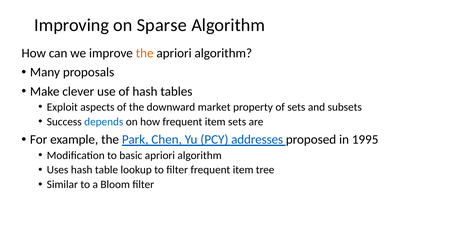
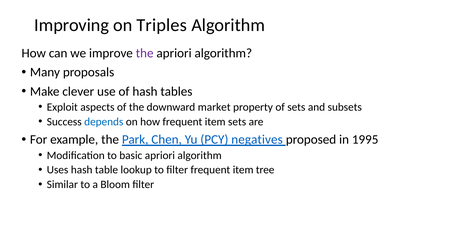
Sparse: Sparse -> Triples
the at (145, 53) colour: orange -> purple
addresses: addresses -> negatives
